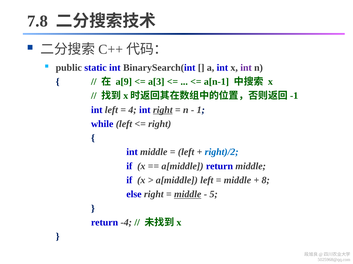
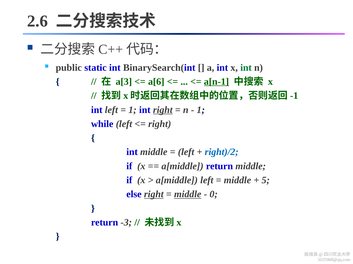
7.8: 7.8 -> 2.6
int at (246, 68) colour: purple -> green
a[9: a[9 -> a[3
a[3: a[3 -> a[6
a[n-1 underline: none -> present
4 at (133, 110): 4 -> 1
8: 8 -> 5
right at (154, 195) underline: none -> present
5: 5 -> 0
-4: -4 -> -3
